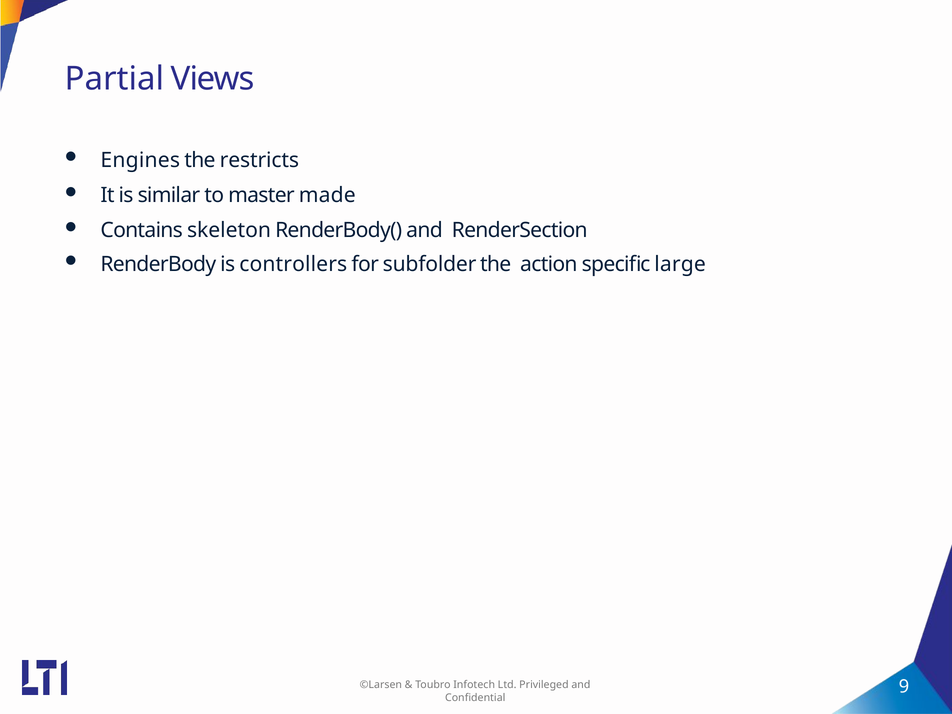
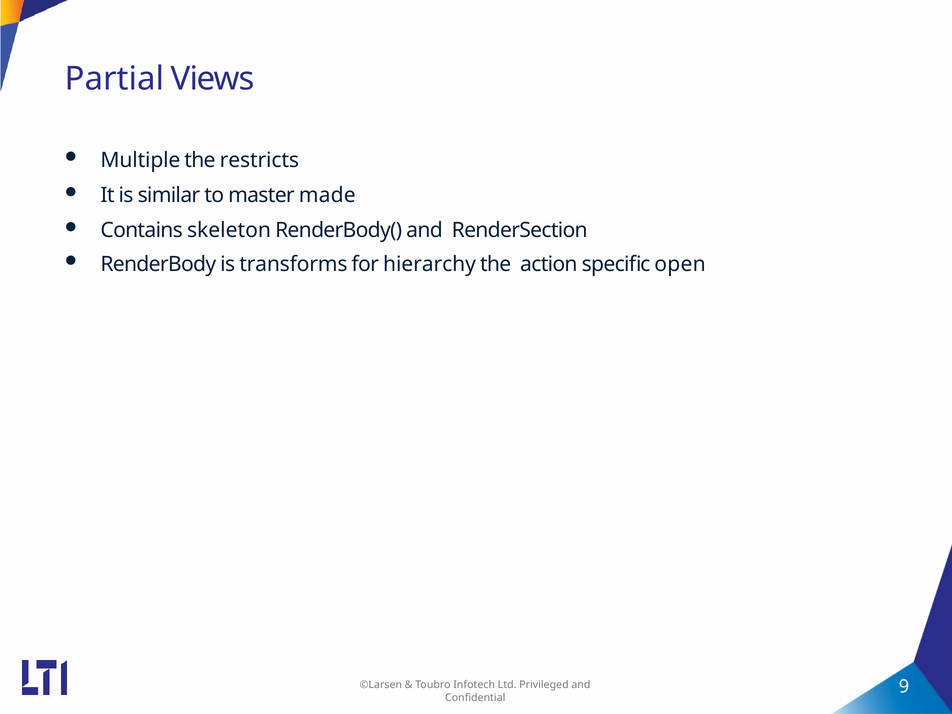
Engines: Engines -> Multiple
controllers: controllers -> transforms
subfolder: subfolder -> hierarchy
large: large -> open
